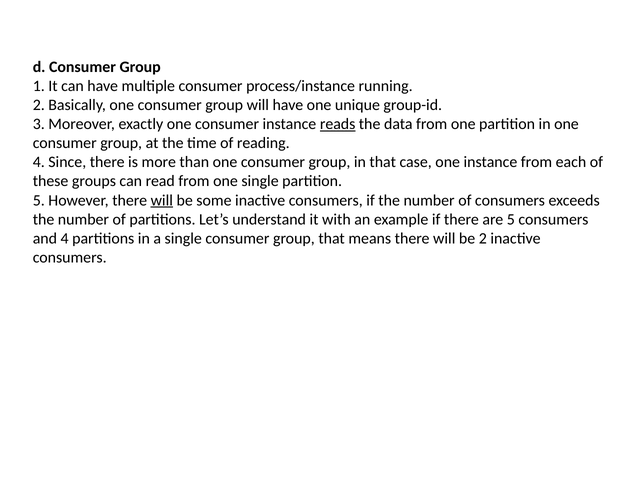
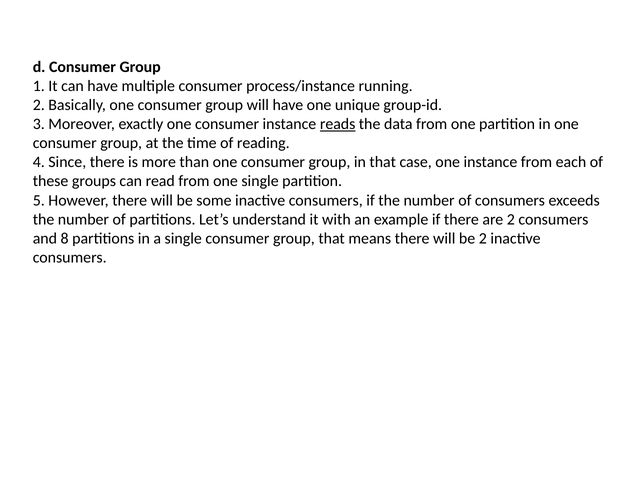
will at (162, 200) underline: present -> none
are 5: 5 -> 2
and 4: 4 -> 8
